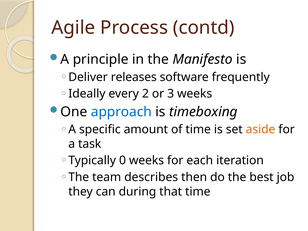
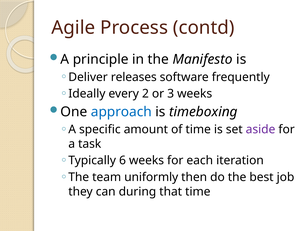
aside colour: orange -> purple
0: 0 -> 6
describes: describes -> uniformly
